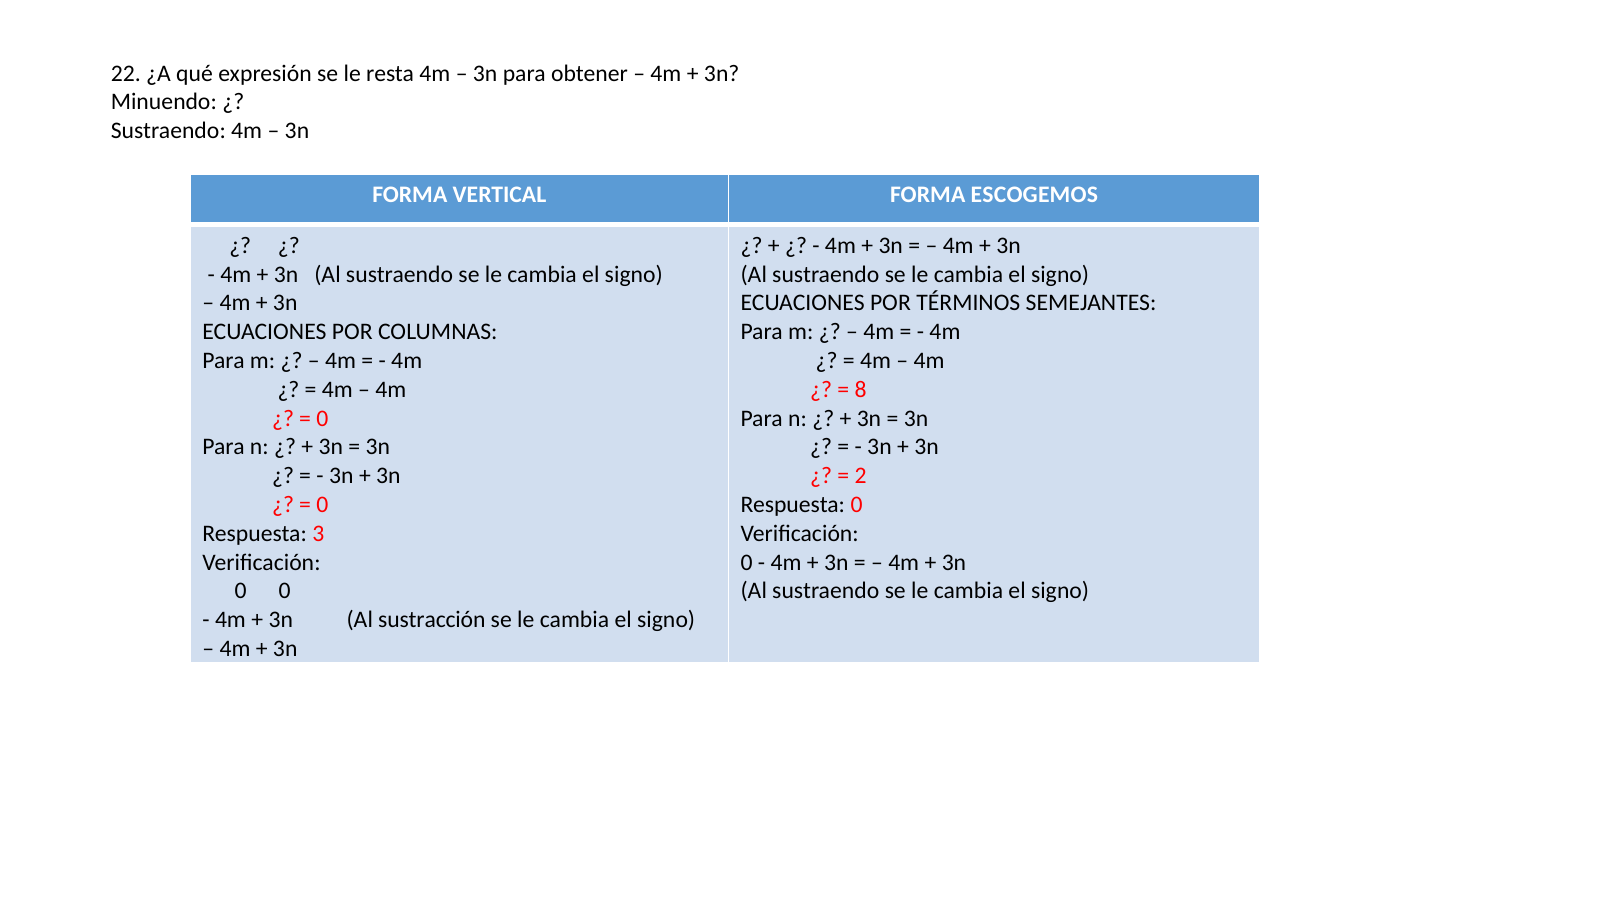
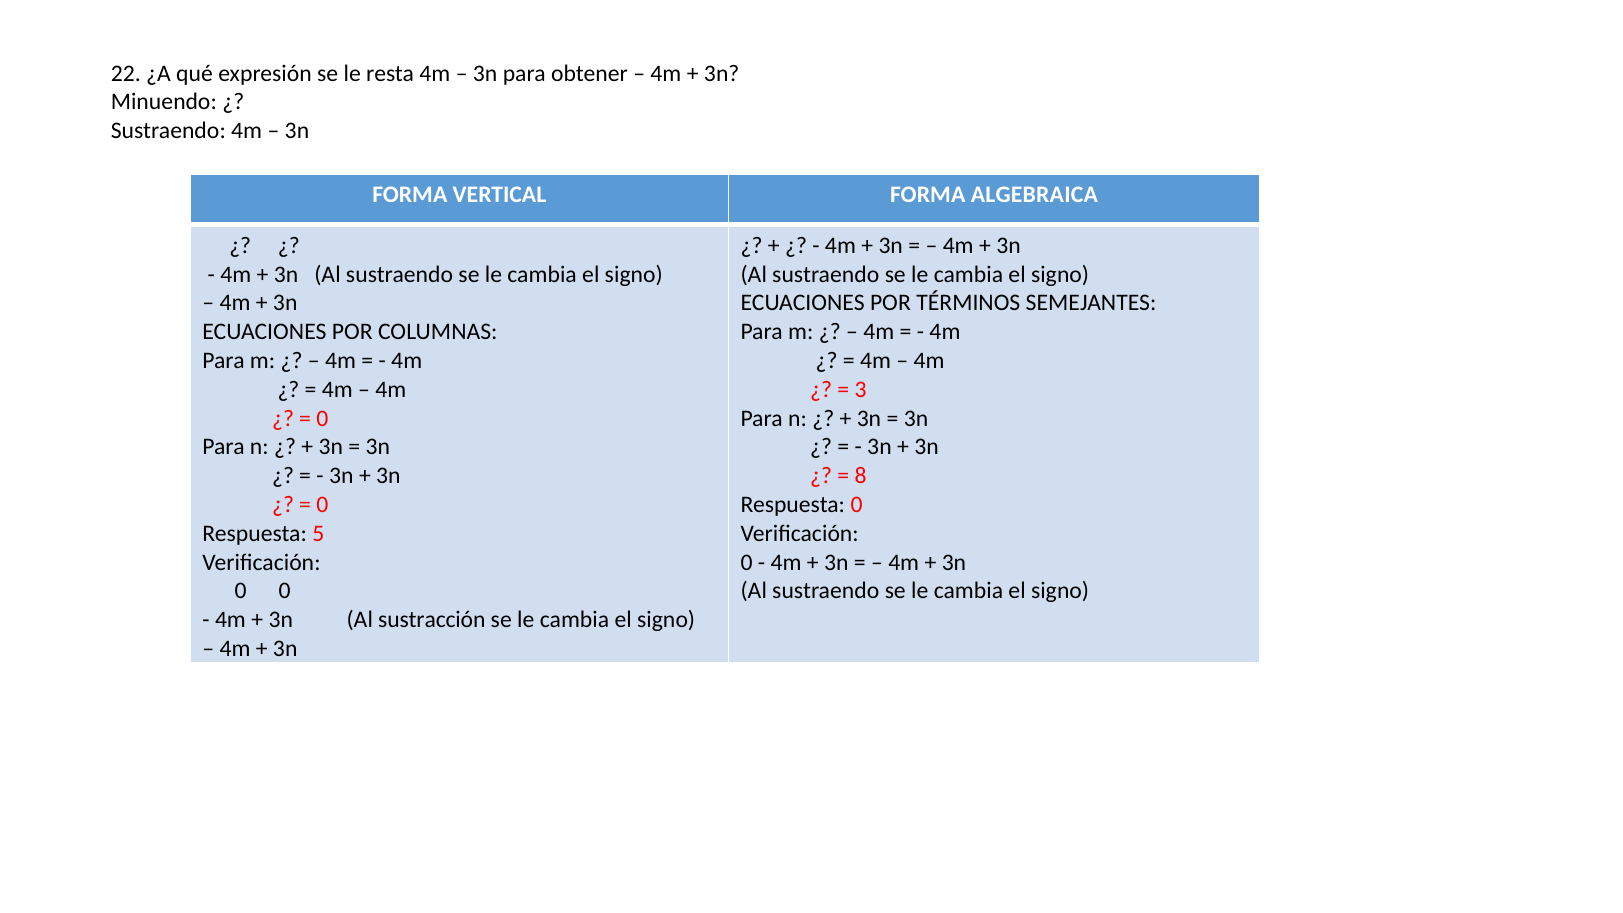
ESCOGEMOS: ESCOGEMOS -> ALGEBRAICA
8: 8 -> 3
2: 2 -> 8
3: 3 -> 5
